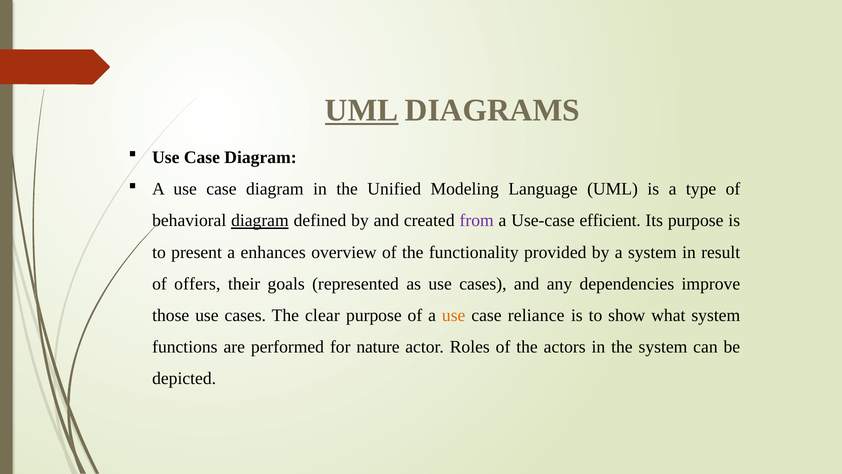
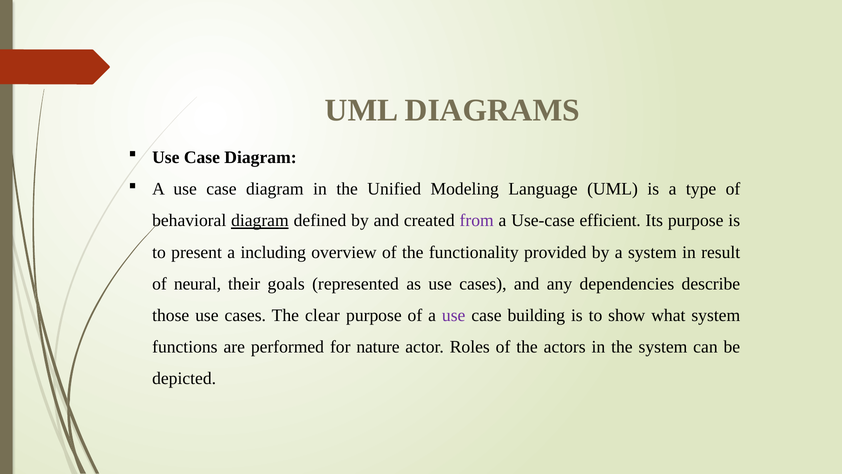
UML at (362, 110) underline: present -> none
enhances: enhances -> including
offers: offers -> neural
improve: improve -> describe
use at (454, 315) colour: orange -> purple
reliance: reliance -> building
